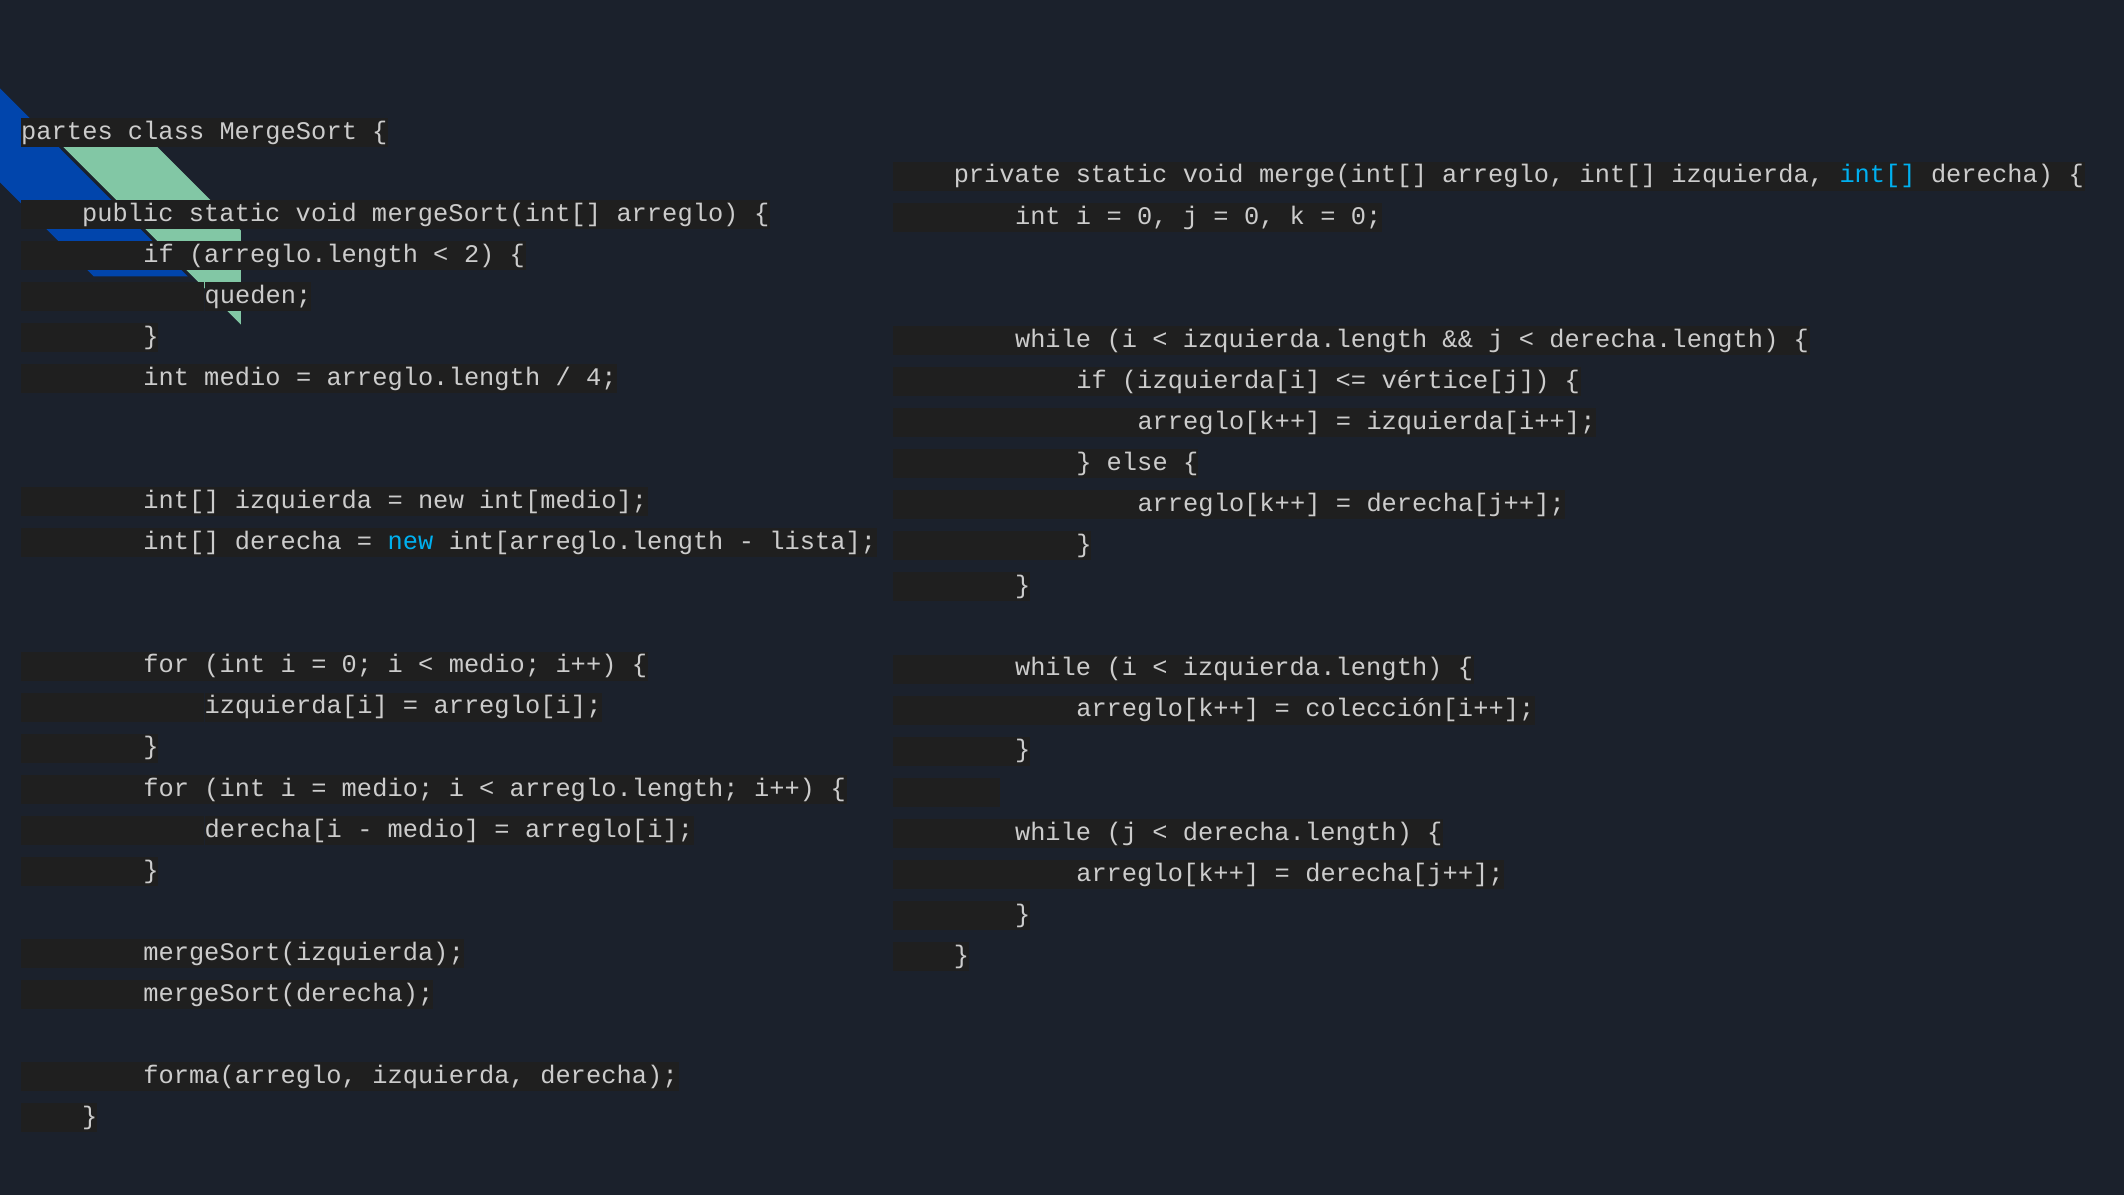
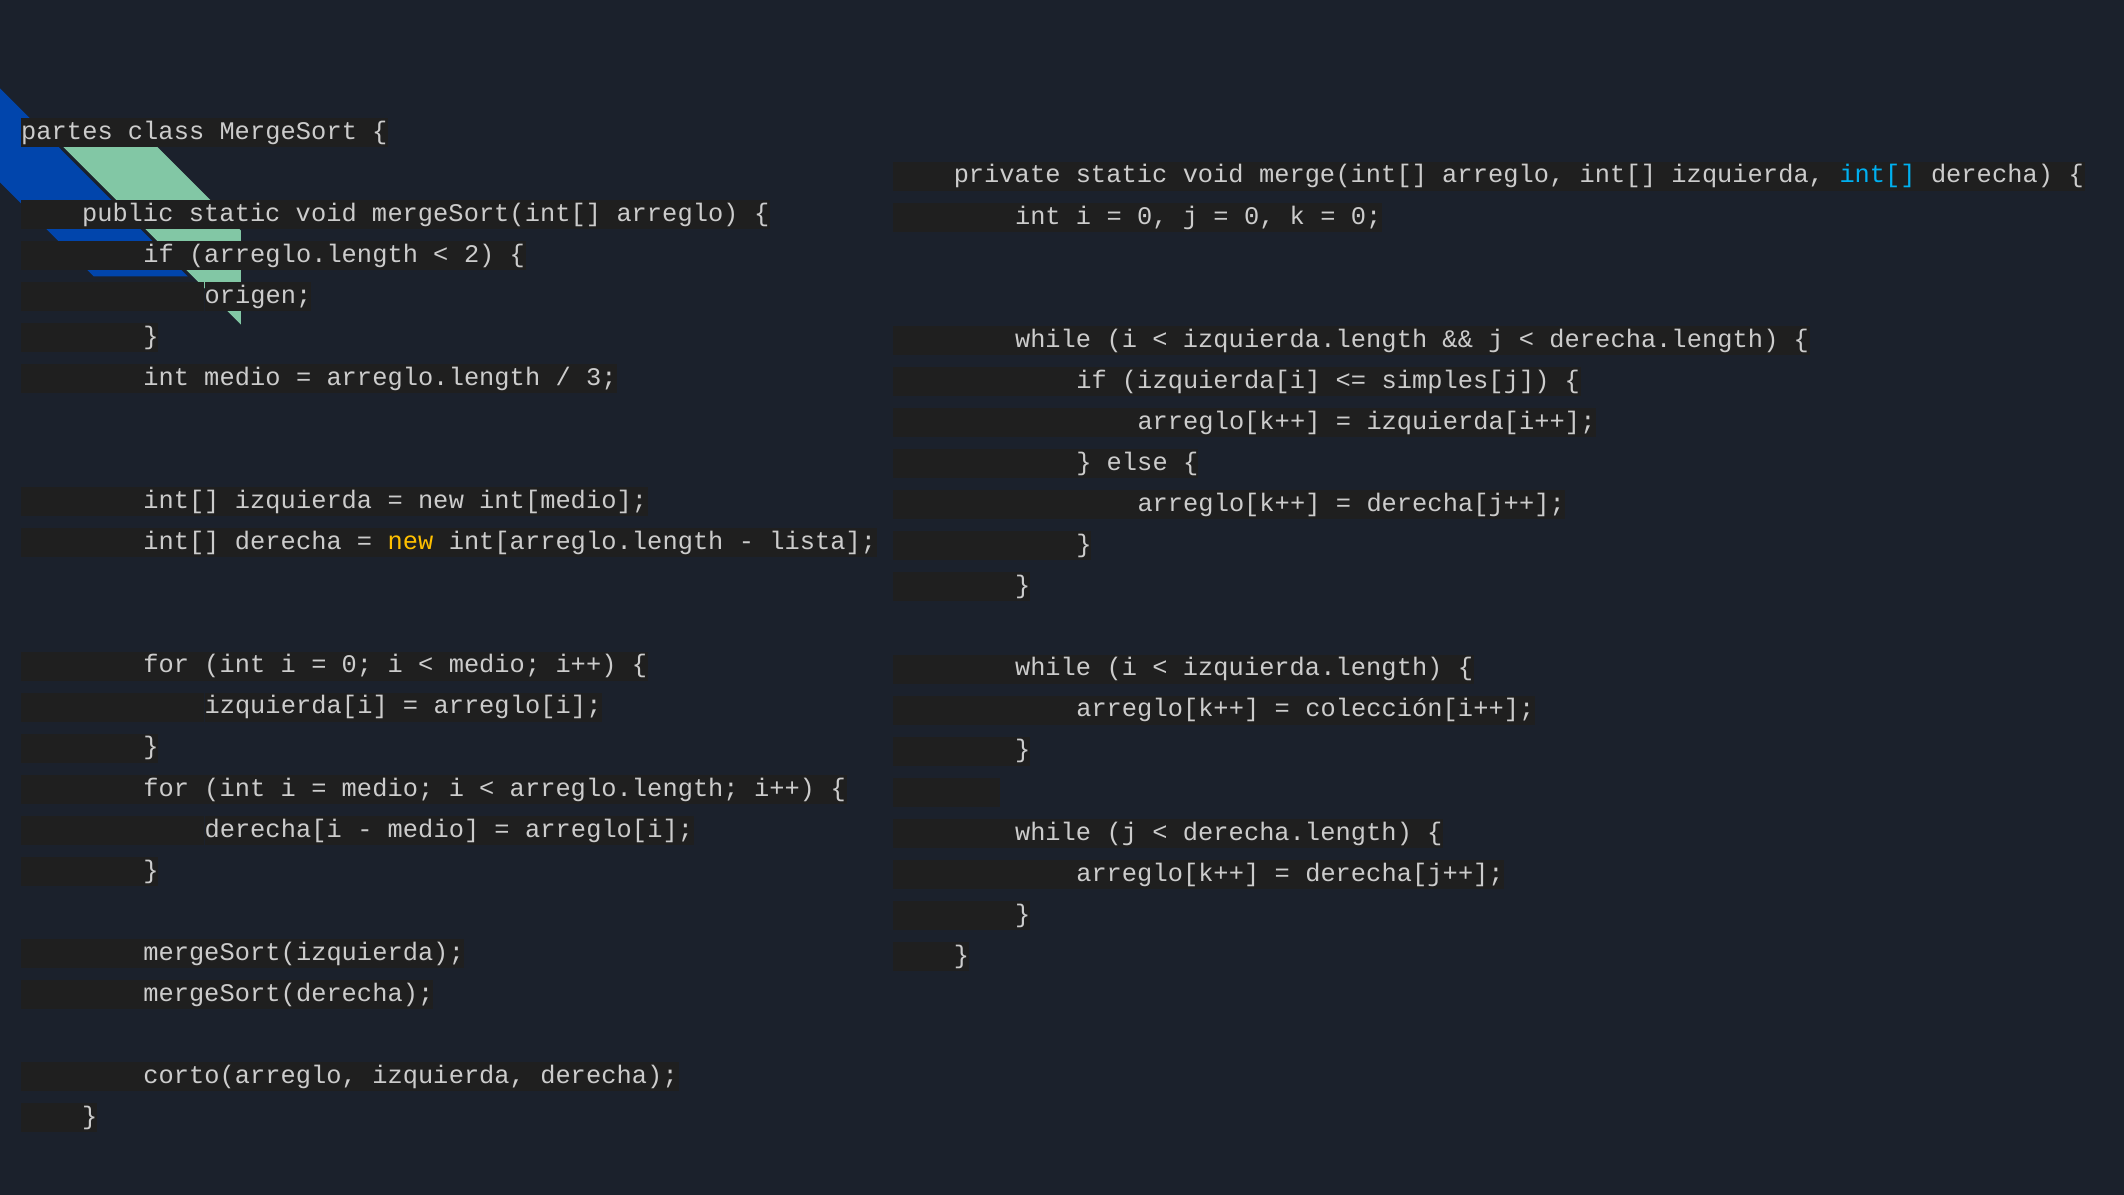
queden: queden -> origen
4: 4 -> 3
vértice[j: vértice[j -> simples[j
new at (410, 541) colour: light blue -> yellow
forma(arreglo: forma(arreglo -> corto(arreglo
